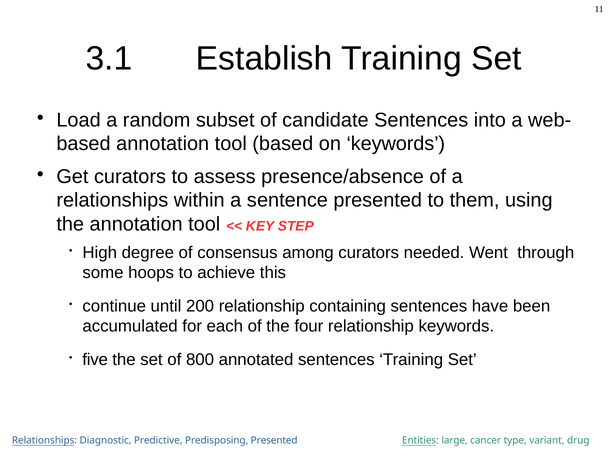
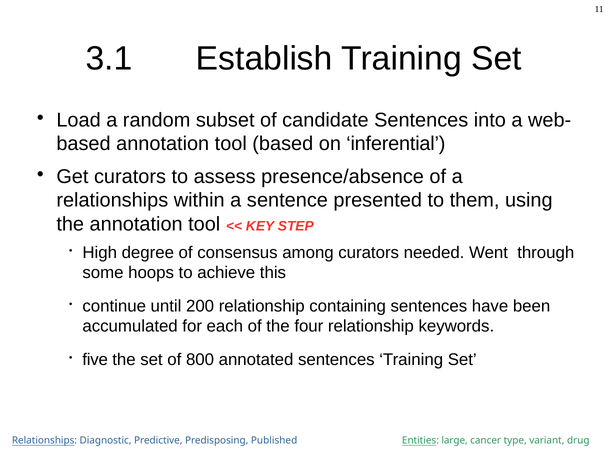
on keywords: keywords -> inferential
Predisposing Presented: Presented -> Published
